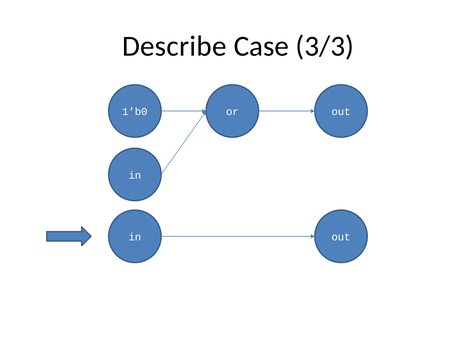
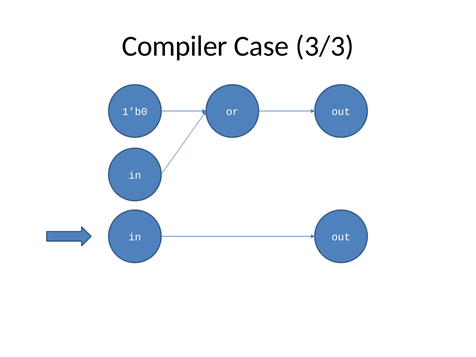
Describe: Describe -> Compiler
